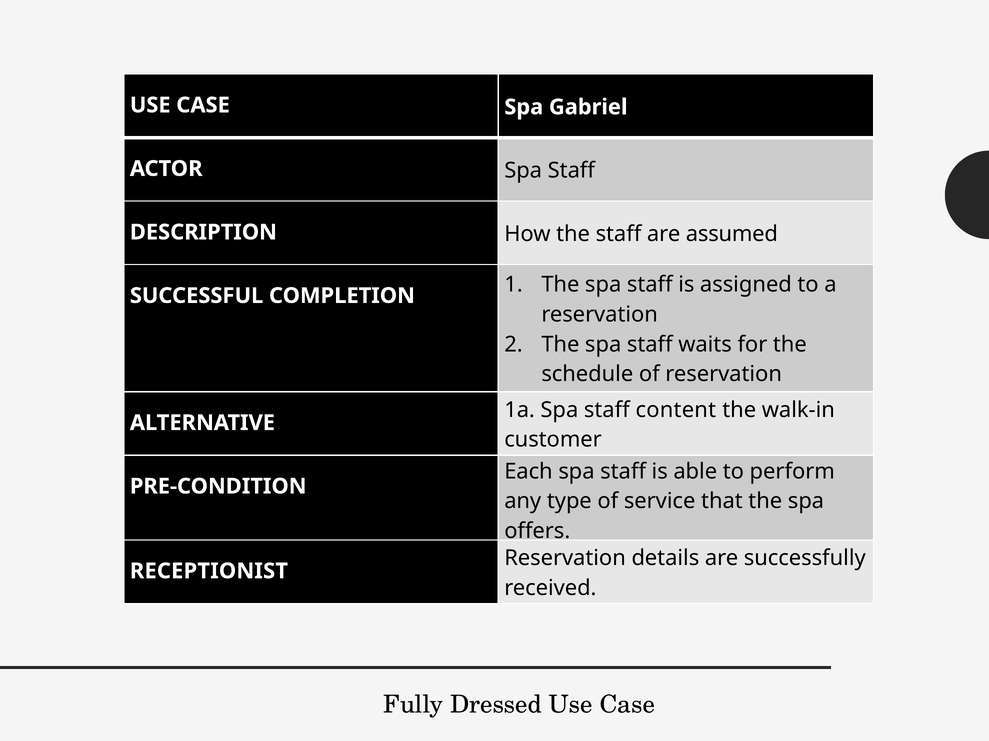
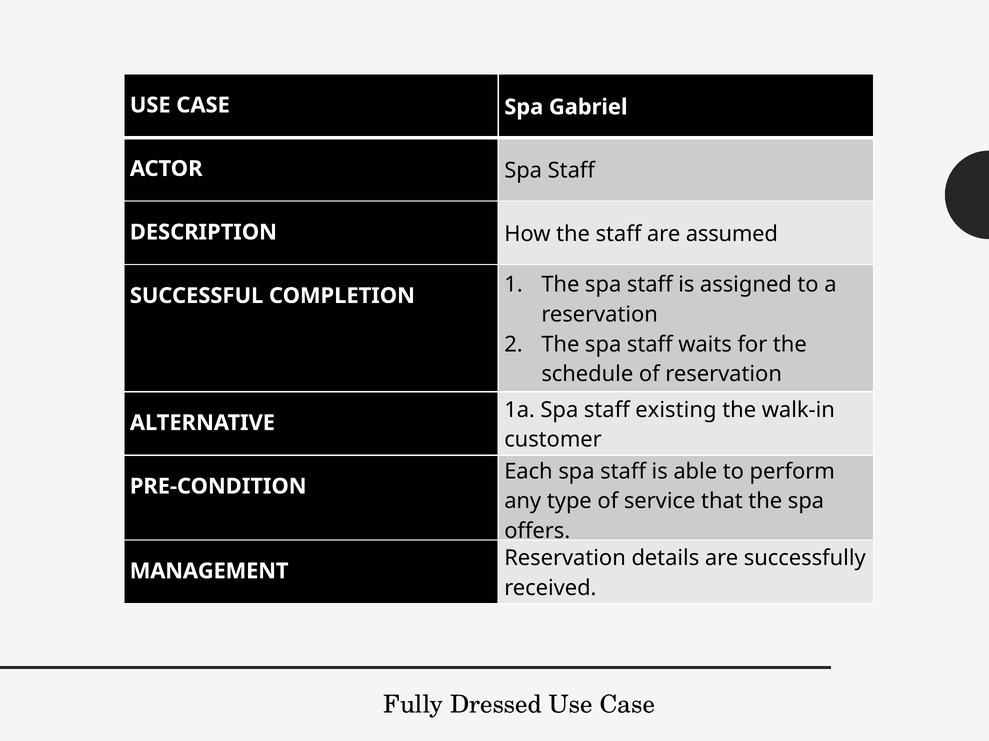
content: content -> existing
RECEPTIONIST: RECEPTIONIST -> MANAGEMENT
